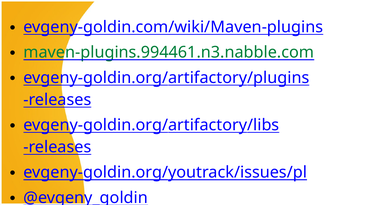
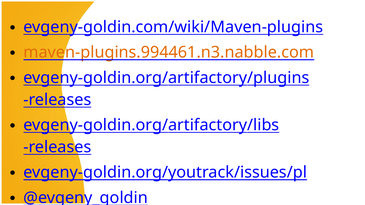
maven-plugins.994461.n3.nabble.com colour: green -> orange
